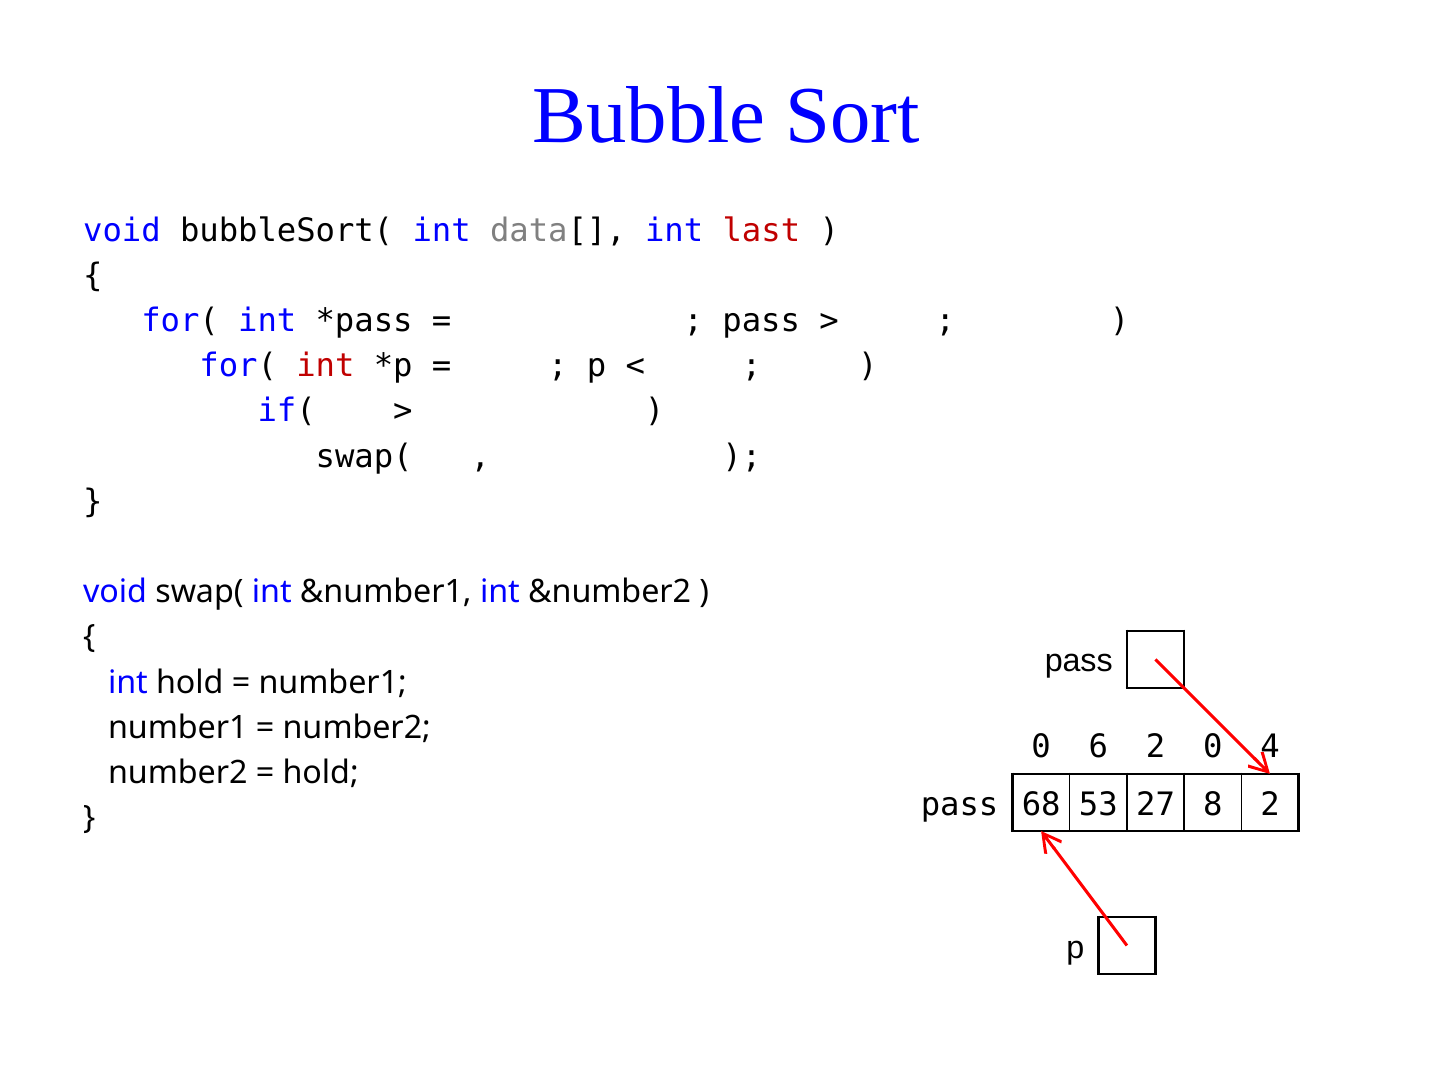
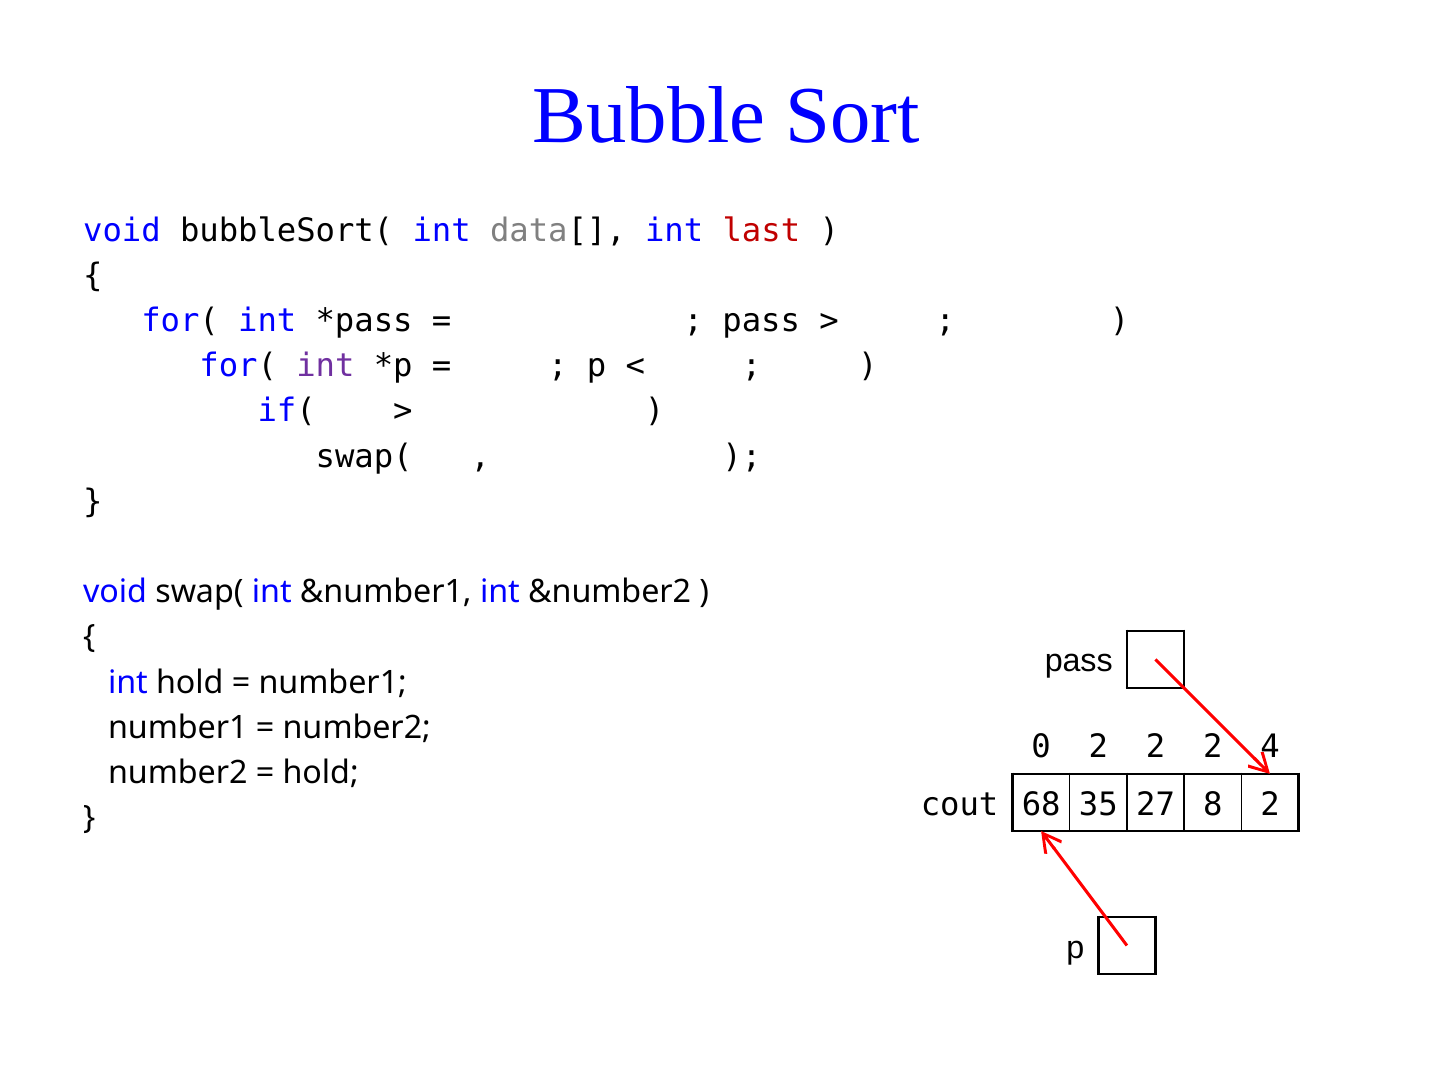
int at (325, 366) colour: red -> purple
0 6: 6 -> 2
0 at (1213, 747): 0 -> 2
pass at (960, 804): pass -> cout
53: 53 -> 35
